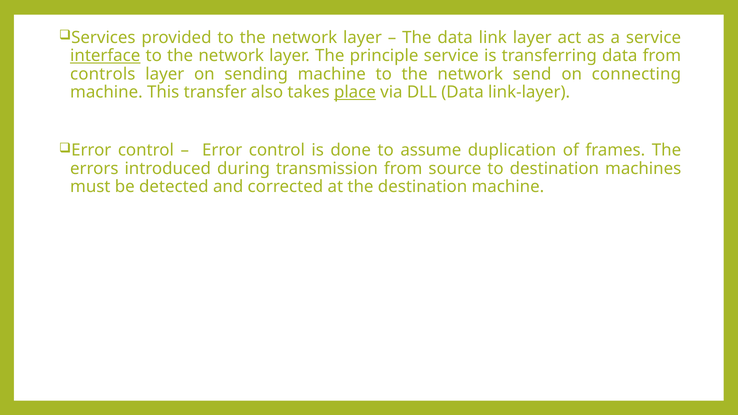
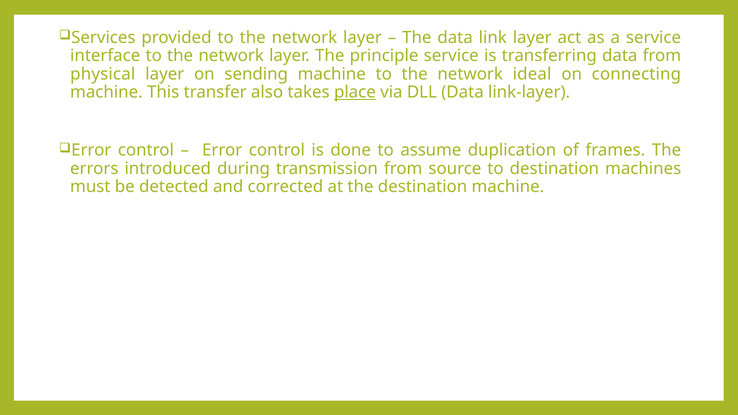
interface underline: present -> none
controls: controls -> physical
send: send -> ideal
